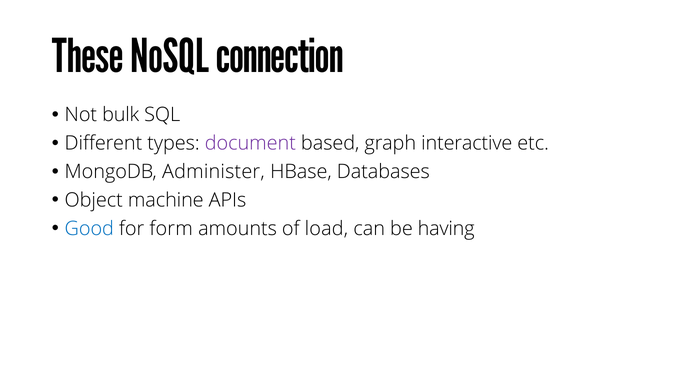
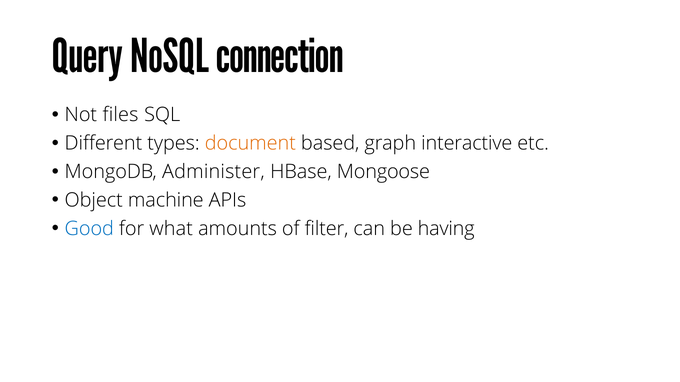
These: These -> Query
bulk: bulk -> files
document colour: purple -> orange
Databases: Databases -> Mongoose
form: form -> what
load: load -> filter
